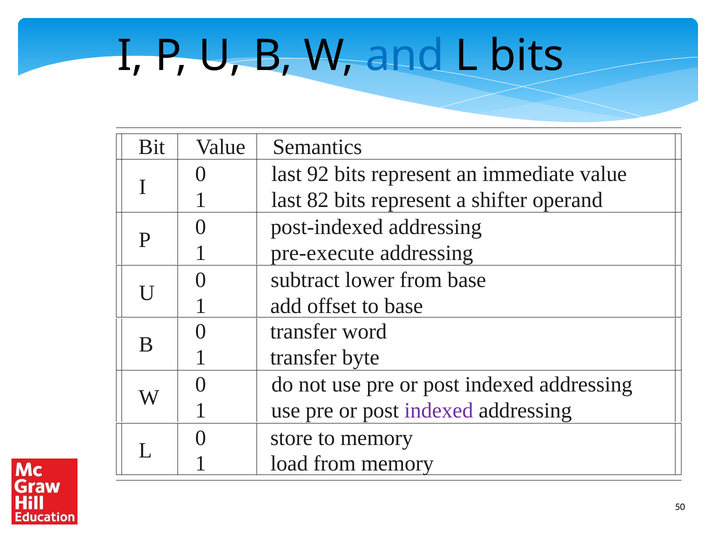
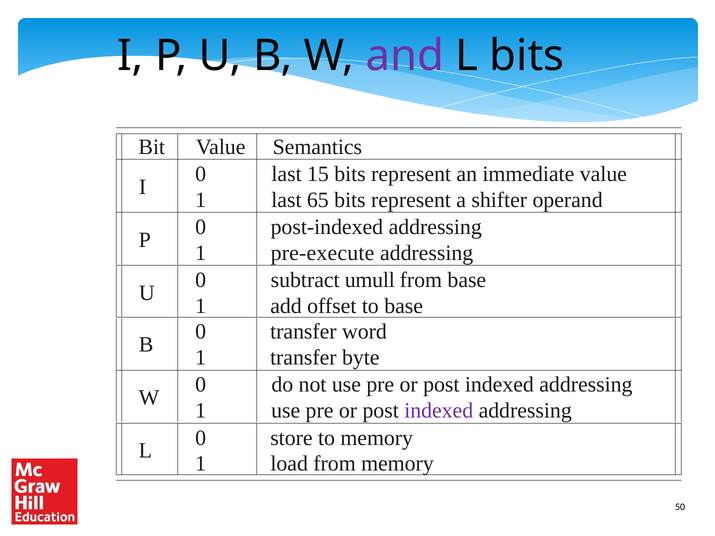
and colour: blue -> purple
92: 92 -> 15
82: 82 -> 65
lower: lower -> umull
